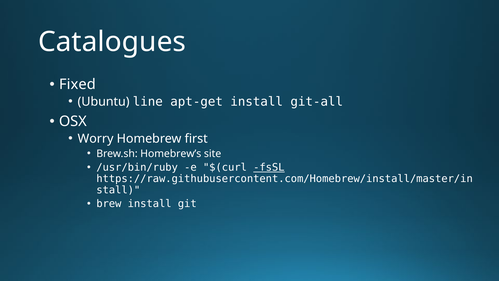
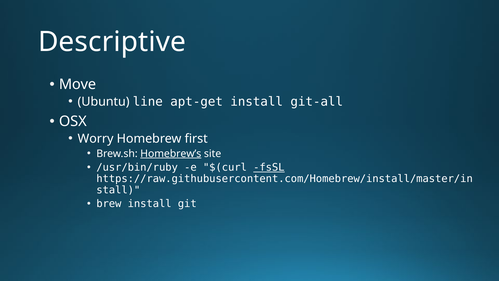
Catalogues: Catalogues -> Descriptive
Fixed: Fixed -> Move
Homebrew’s underline: none -> present
